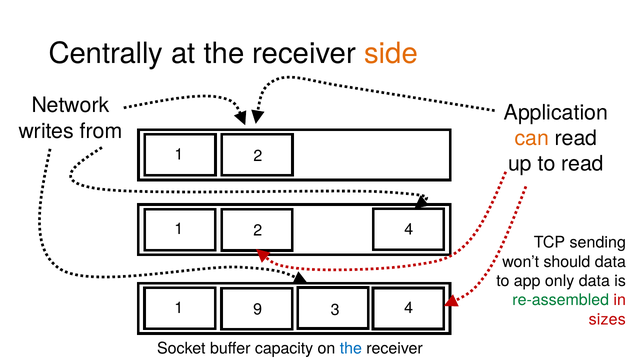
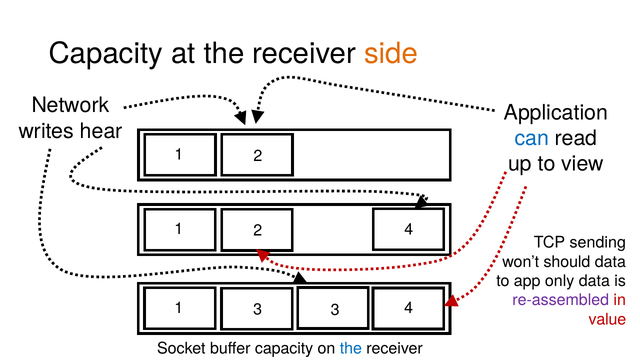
Centrally at (106, 54): Centrally -> Capacity
from: from -> hear
can colour: orange -> blue
to read: read -> view
re-assembled colour: green -> purple
1 9: 9 -> 3
sizes: sizes -> value
